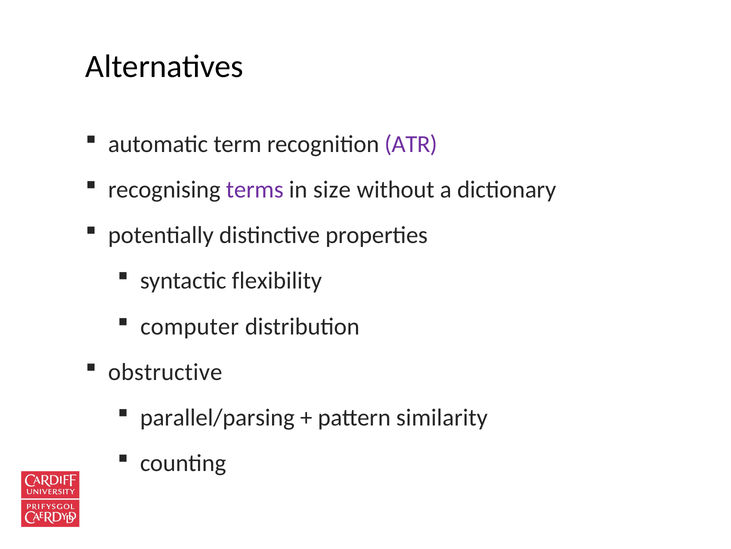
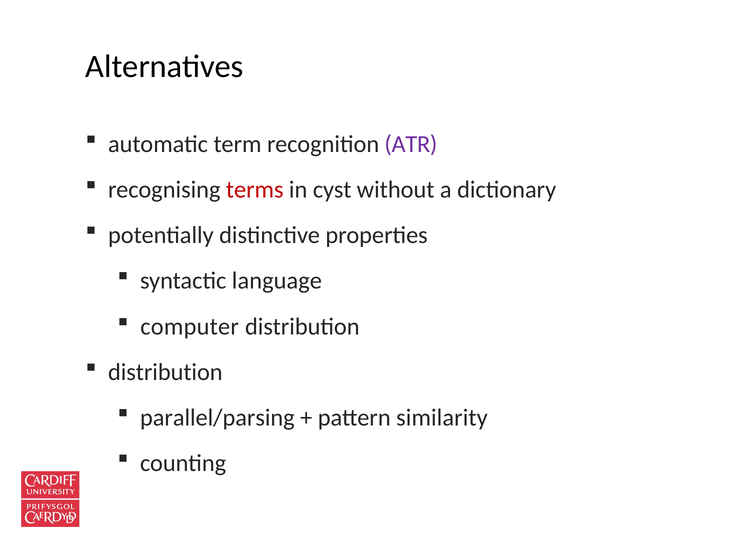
terms colour: purple -> red
size: size -> cyst
flexibility: flexibility -> language
obstructive at (165, 371): obstructive -> distribution
